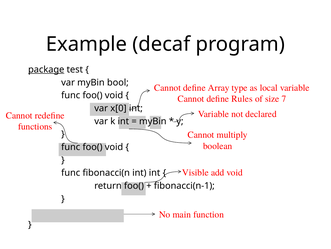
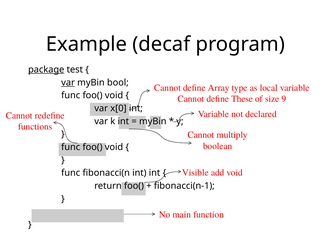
var at (68, 82) underline: none -> present
Rules: Rules -> These
7: 7 -> 9
